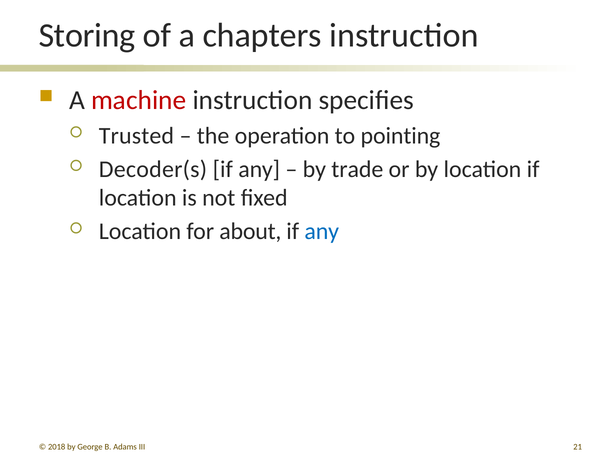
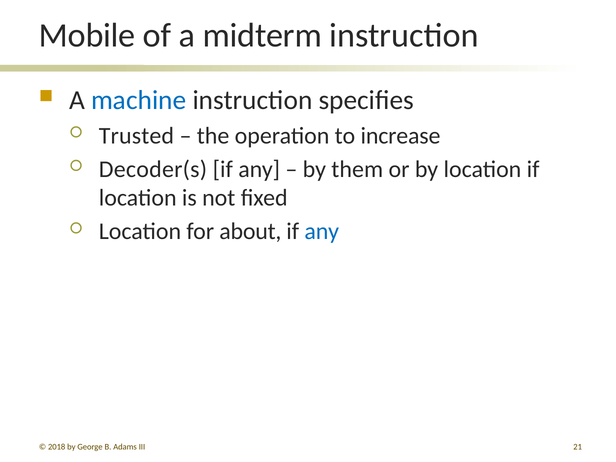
Storing: Storing -> Mobile
chapters: chapters -> midterm
machine colour: red -> blue
pointing: pointing -> increase
trade: trade -> them
